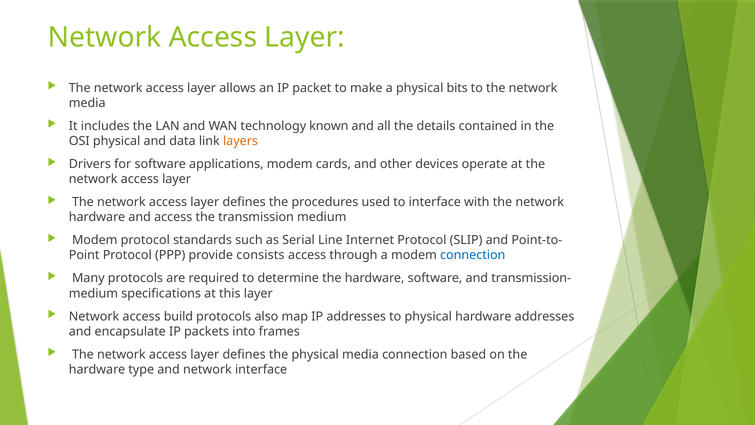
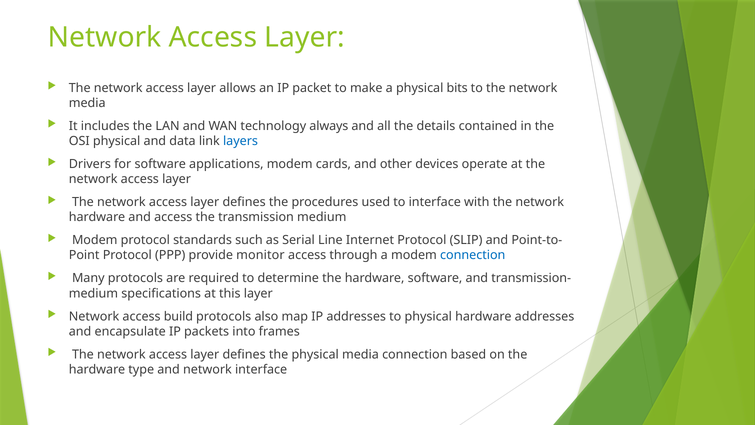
known: known -> always
layers colour: orange -> blue
consists: consists -> monitor
